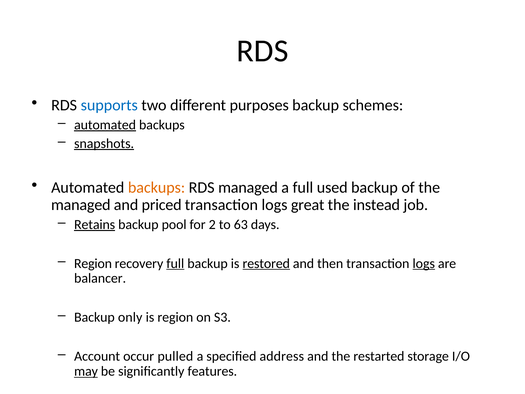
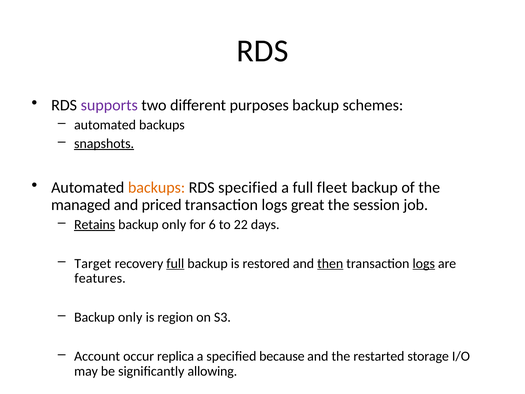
supports colour: blue -> purple
automated at (105, 125) underline: present -> none
RDS managed: managed -> specified
used: used -> fleet
instead: instead -> session
pool at (174, 224): pool -> only
2: 2 -> 6
63: 63 -> 22
Region at (93, 263): Region -> Target
restored underline: present -> none
then underline: none -> present
balancer: balancer -> features
pulled: pulled -> replica
address: address -> because
may underline: present -> none
features: features -> allowing
